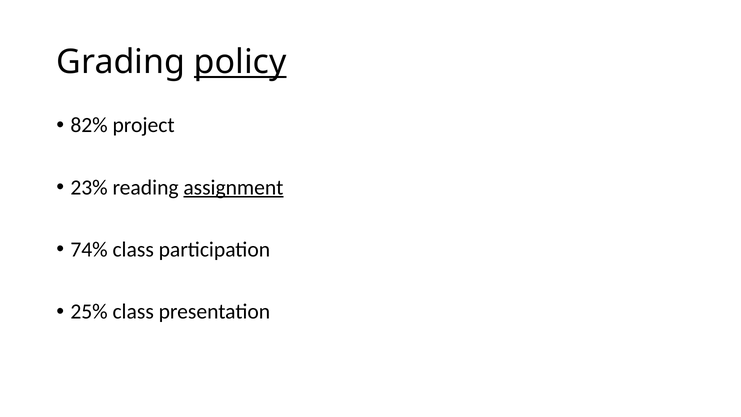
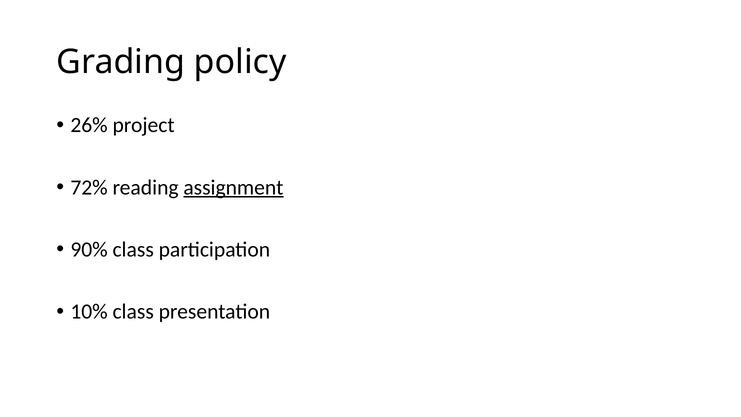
policy underline: present -> none
82%: 82% -> 26%
23%: 23% -> 72%
74%: 74% -> 90%
25%: 25% -> 10%
